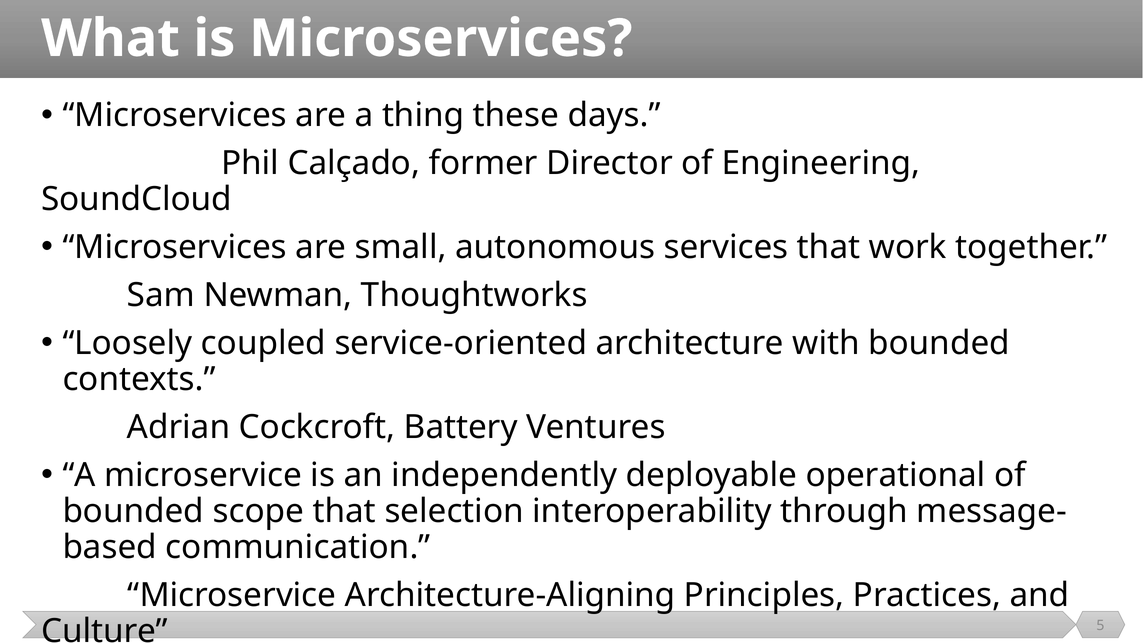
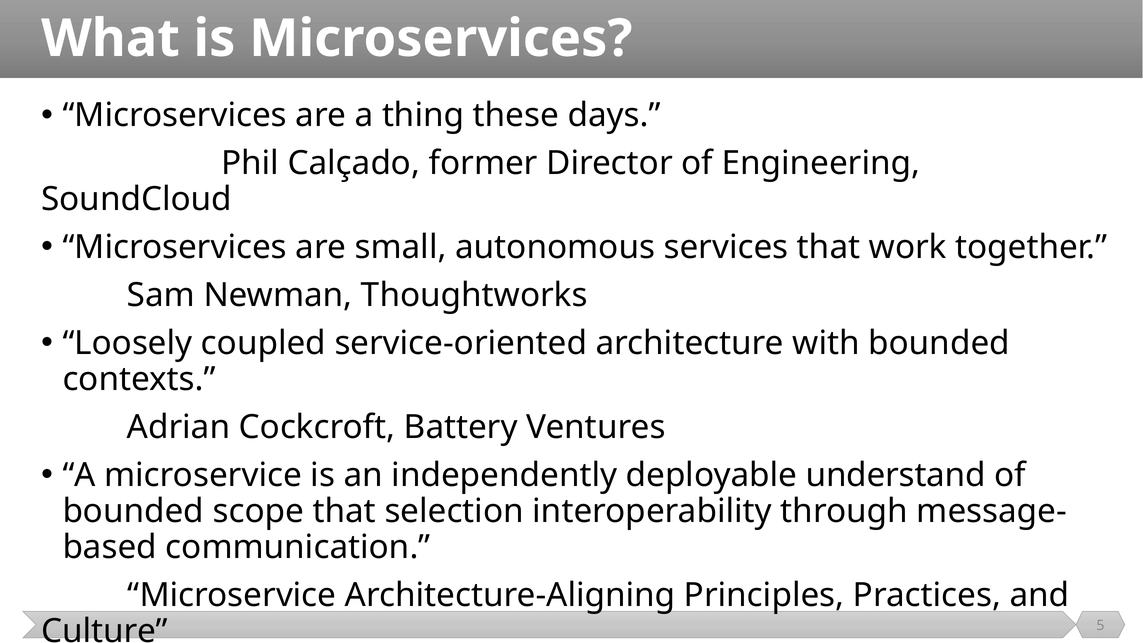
operational: operational -> understand
